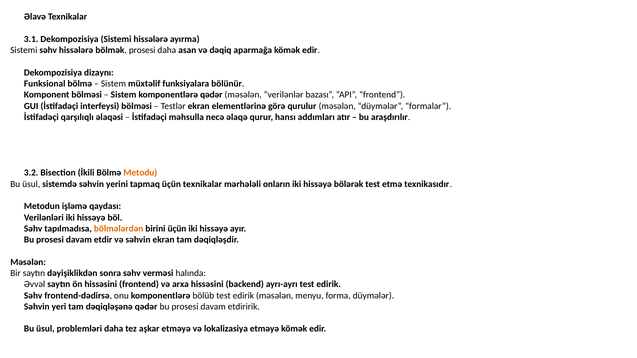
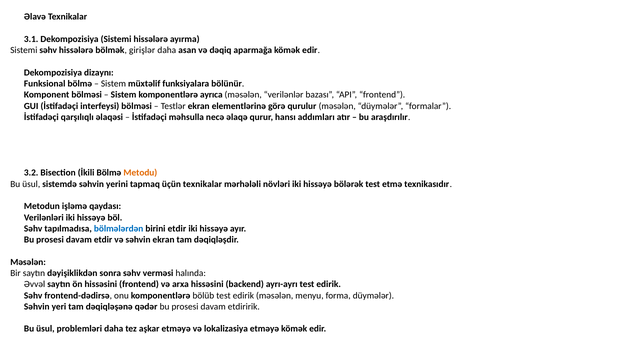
bölmək prosesi: prosesi -> girişlər
komponentlərə qədər: qədər -> ayrıca
onların: onların -> növləri
bölmələrdən colour: orange -> blue
birini üçün: üçün -> etdir
